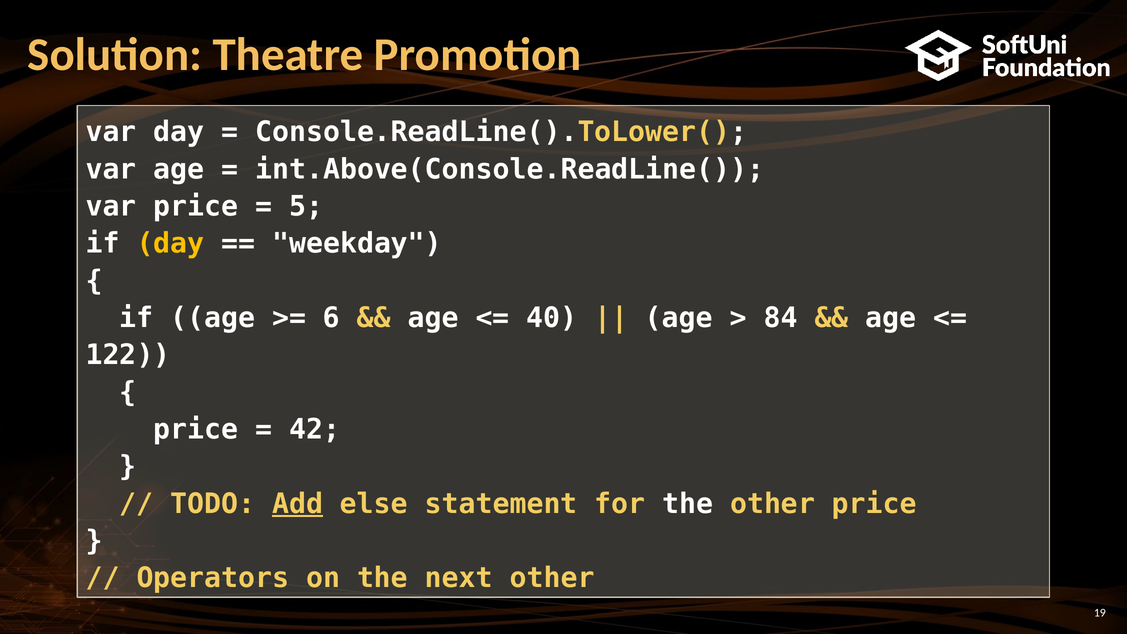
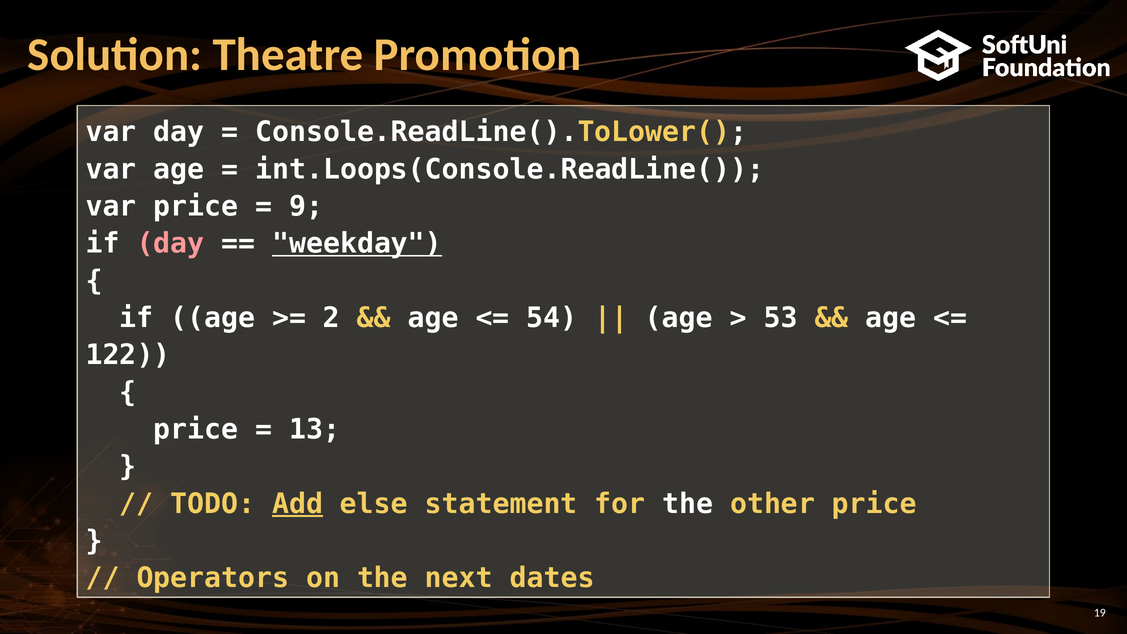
int.Above(Console.ReadLine(: int.Above(Console.ReadLine( -> int.Loops(Console.ReadLine(
5: 5 -> 9
day at (170, 244) colour: yellow -> pink
weekday underline: none -> present
6: 6 -> 2
40: 40 -> 54
84: 84 -> 53
42: 42 -> 13
next other: other -> dates
